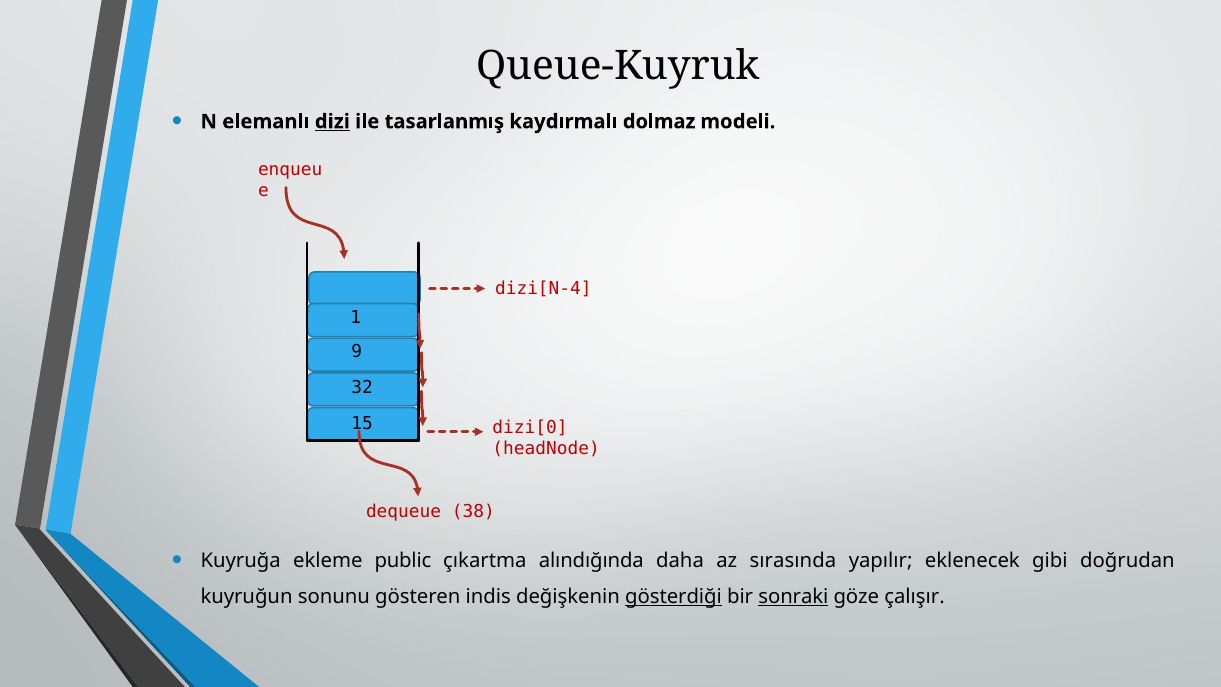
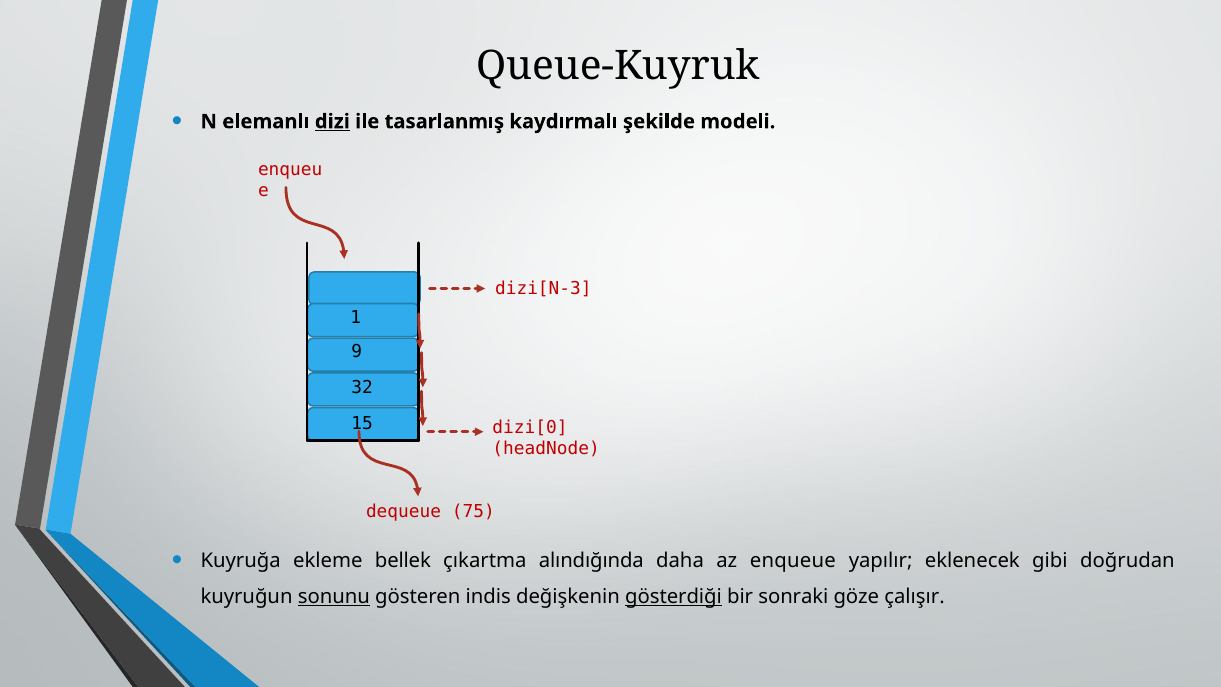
dolmaz: dolmaz -> şekilde
dizi[N-4: dizi[N-4 -> dizi[N-3
38: 38 -> 75
public: public -> bellek
sırasında: sırasında -> enqueue
sonunu underline: none -> present
sonraki underline: present -> none
